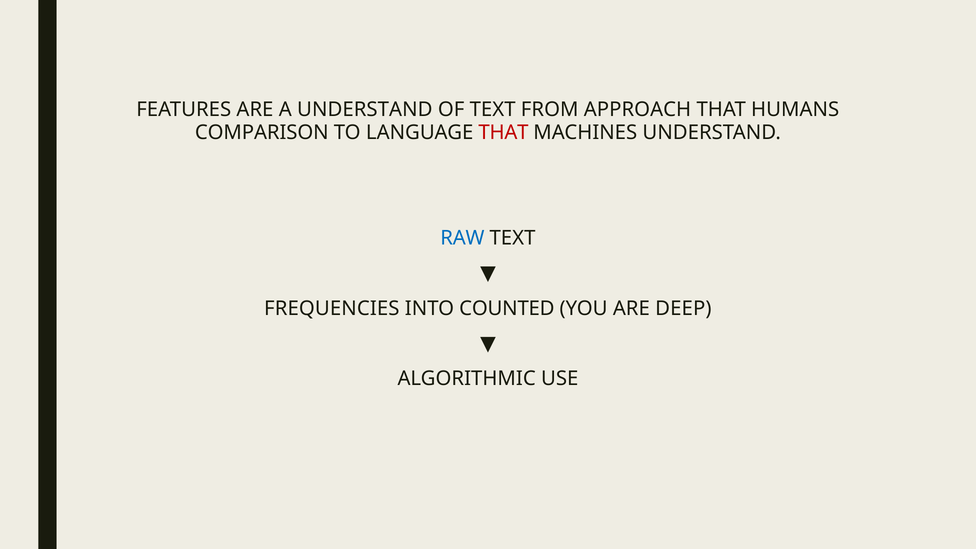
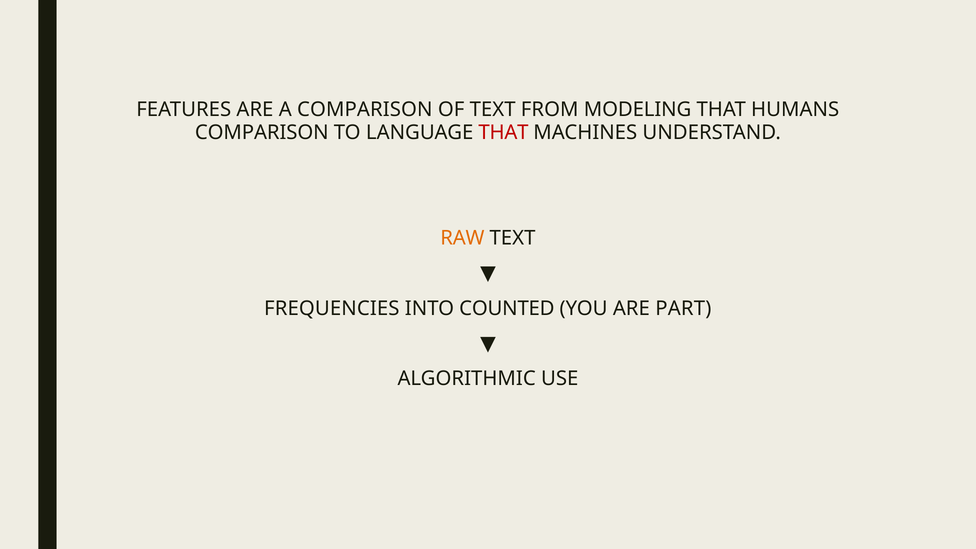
A UNDERSTAND: UNDERSTAND -> COMPARISON
APPROACH: APPROACH -> MODELING
RAW colour: blue -> orange
DEEP: DEEP -> PART
